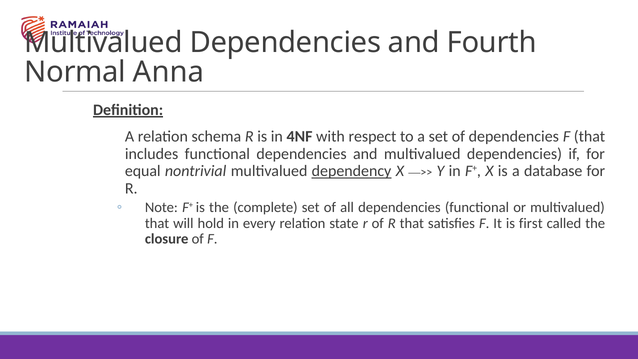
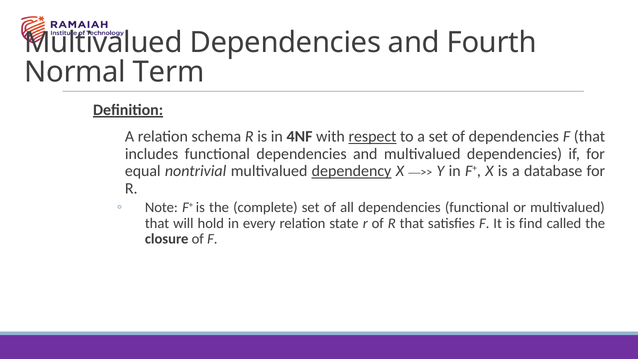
Anna: Anna -> Term
respect underline: none -> present
first: first -> find
